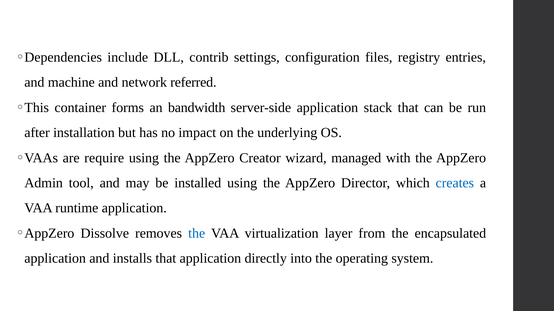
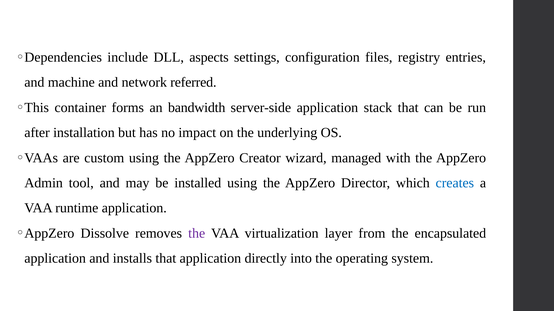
contrib: contrib -> aspects
require: require -> custom
the at (197, 234) colour: blue -> purple
